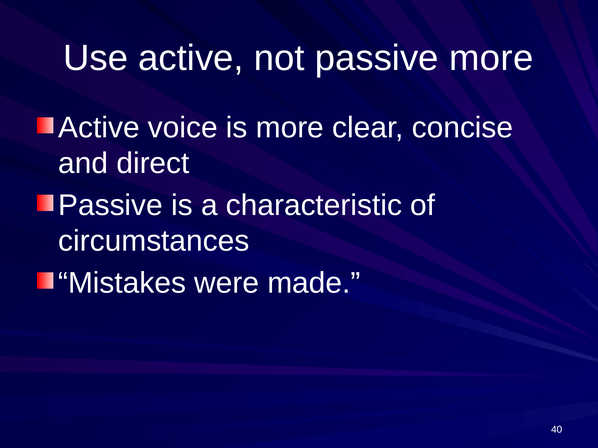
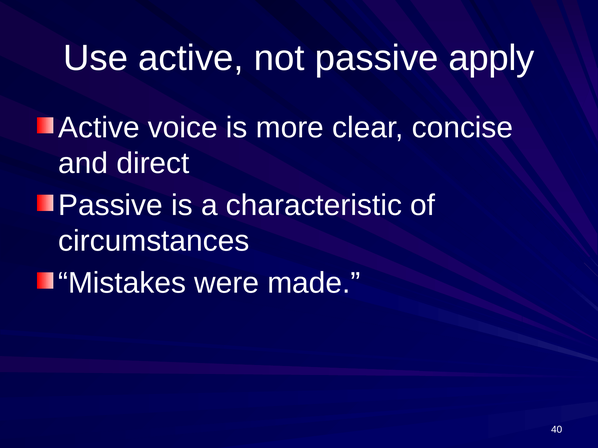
passive more: more -> apply
